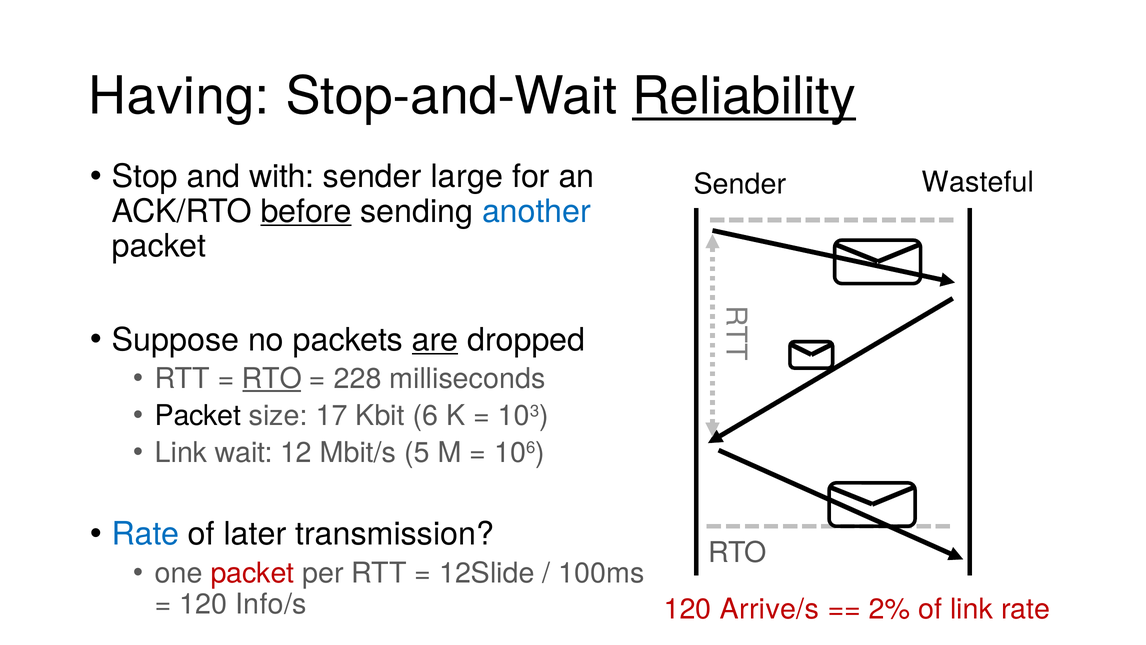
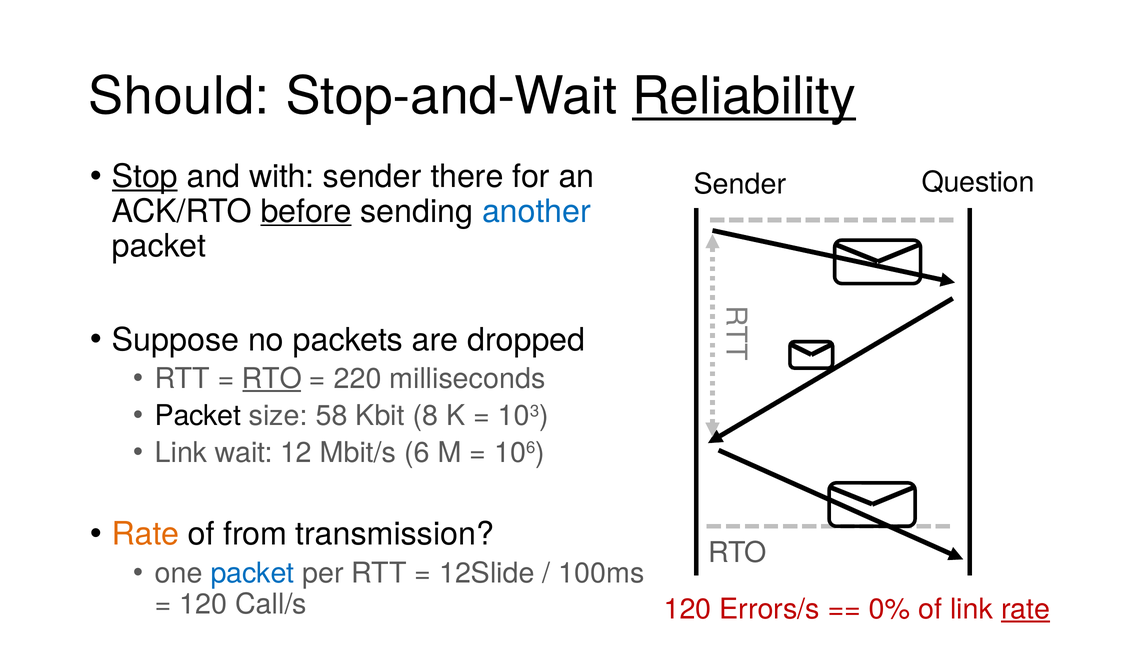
Having: Having -> Should
Stop underline: none -> present
large: large -> there
Wasteful: Wasteful -> Question
are underline: present -> none
228: 228 -> 220
17: 17 -> 58
6: 6 -> 8
5: 5 -> 6
Rate at (146, 534) colour: blue -> orange
later: later -> from
packet at (252, 573) colour: red -> blue
Info/s: Info/s -> Call/s
Arrive/s: Arrive/s -> Errors/s
2%: 2% -> 0%
rate at (1026, 609) underline: none -> present
